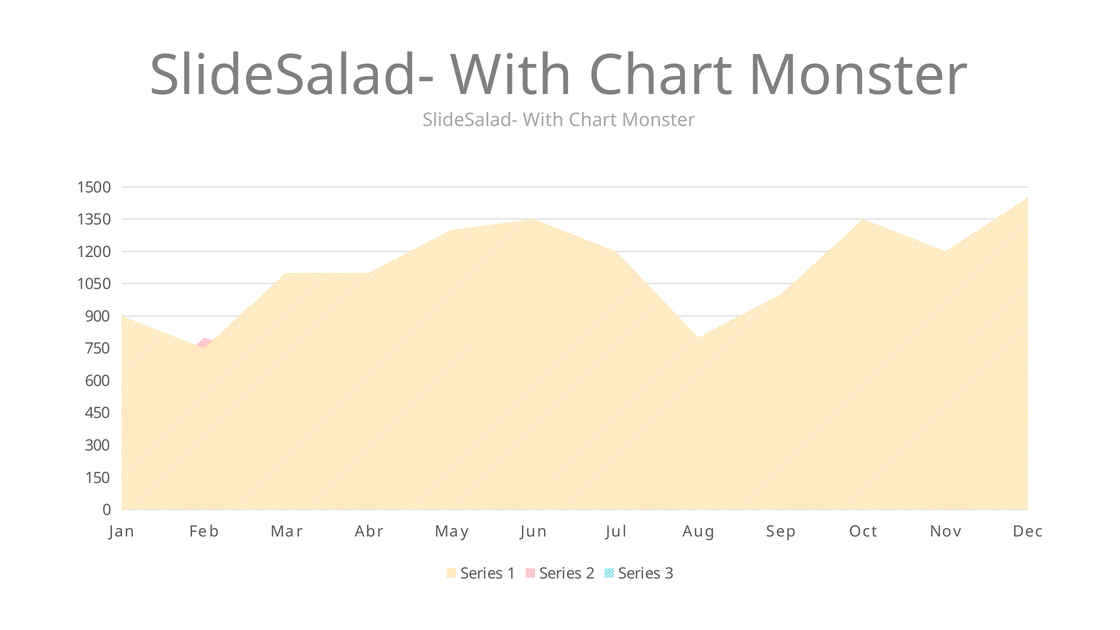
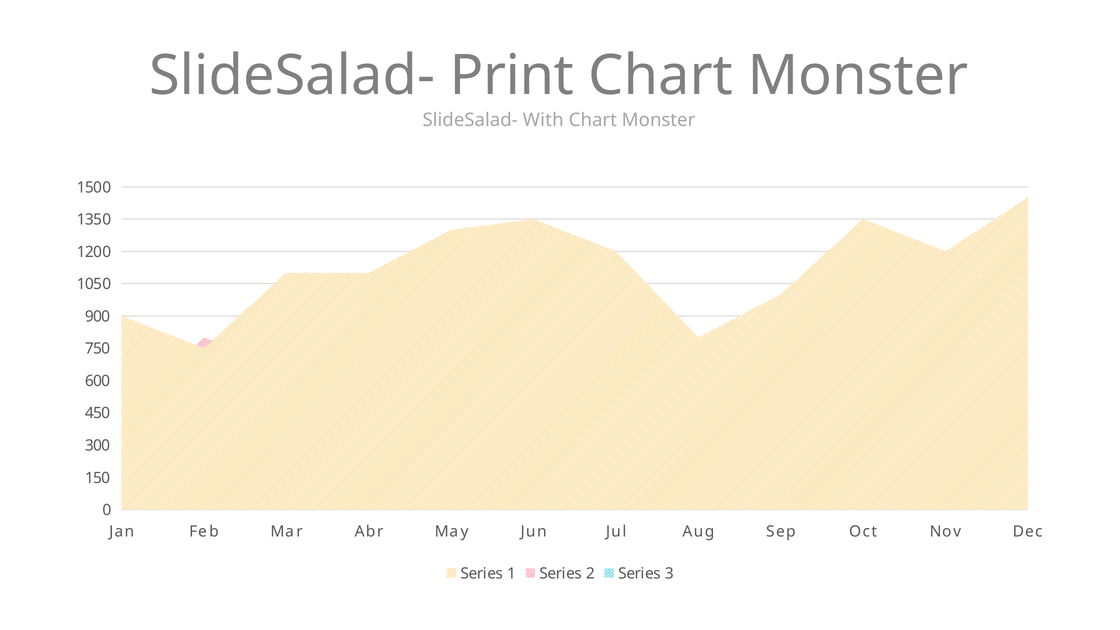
With at (511, 76): With -> Print
